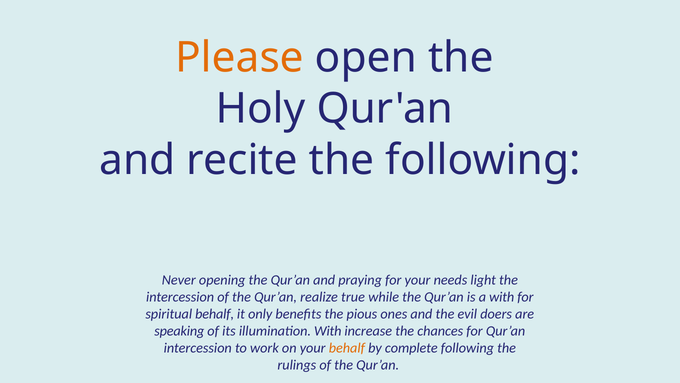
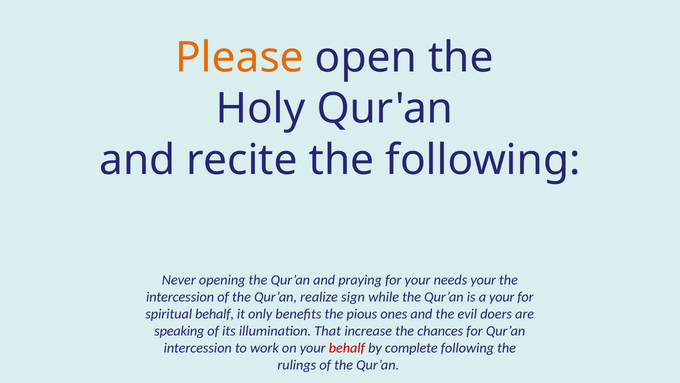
needs light: light -> your
true: true -> sign
a with: with -> your
illumination With: With -> That
behalf at (347, 348) colour: orange -> red
